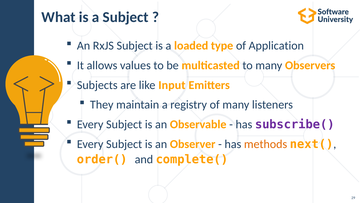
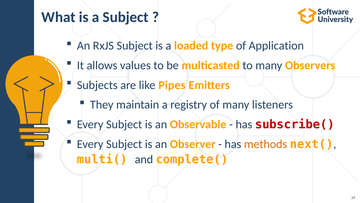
Input: Input -> Pipes
subscribe( colour: purple -> red
order(: order( -> multi(
